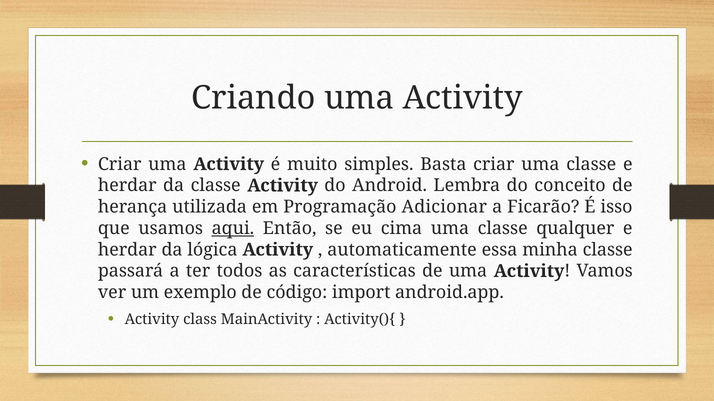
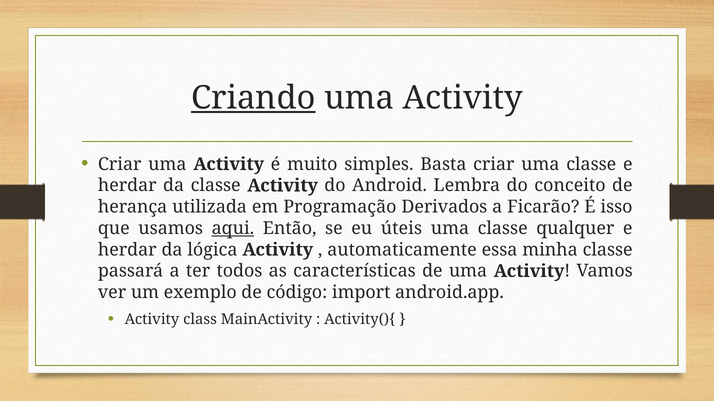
Criando underline: none -> present
Adicionar: Adicionar -> Derivados
cima: cima -> úteis
